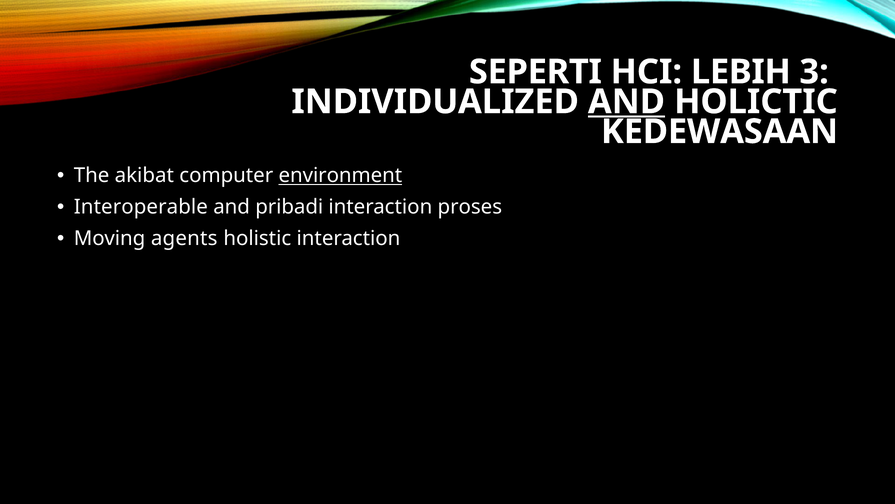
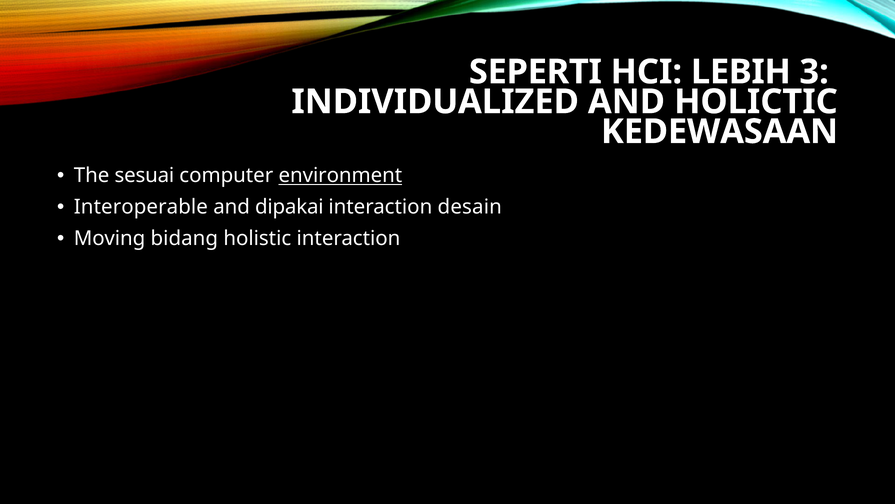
AND at (626, 102) underline: present -> none
akibat: akibat -> sesuai
pribadi: pribadi -> dipakai
proses: proses -> desain
agents: agents -> bidang
